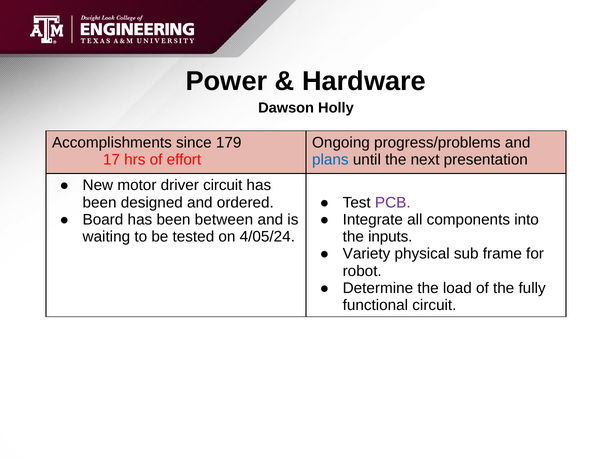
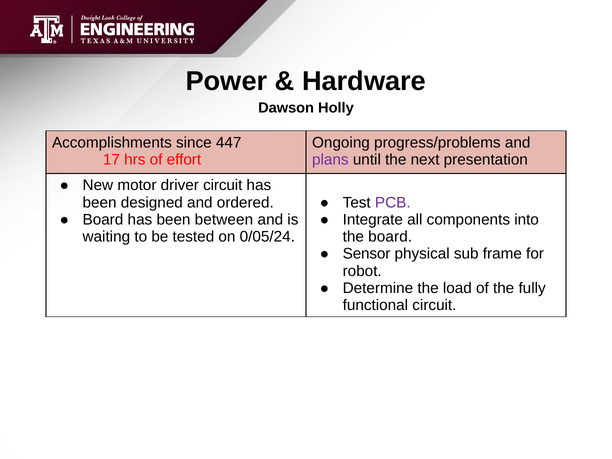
179: 179 -> 447
plans colour: blue -> purple
4/05/24: 4/05/24 -> 0/05/24
the inputs: inputs -> board
Variety: Variety -> Sensor
